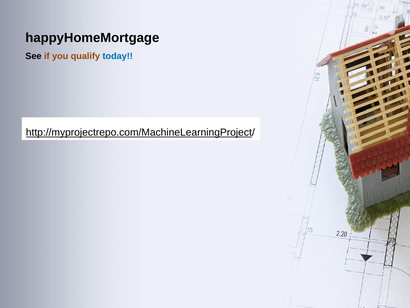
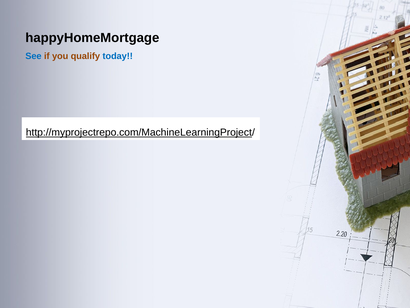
See colour: black -> blue
